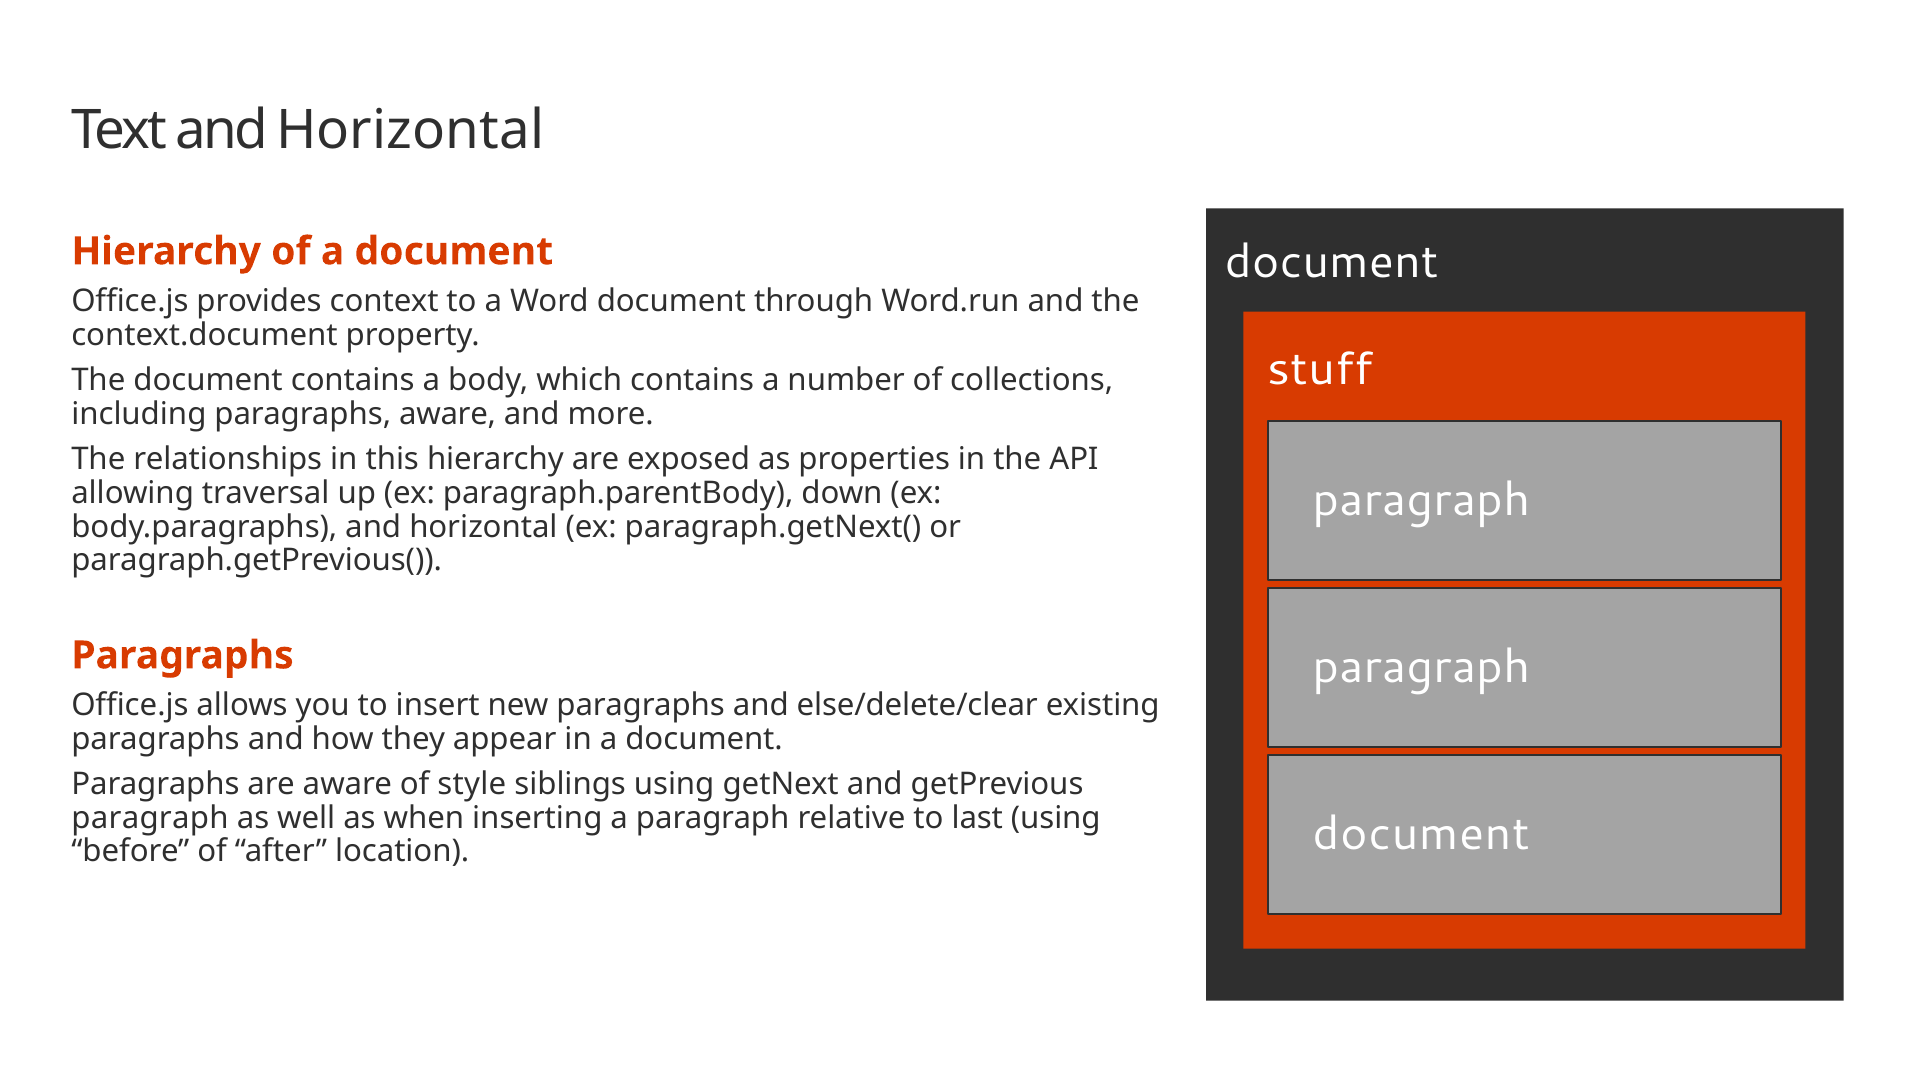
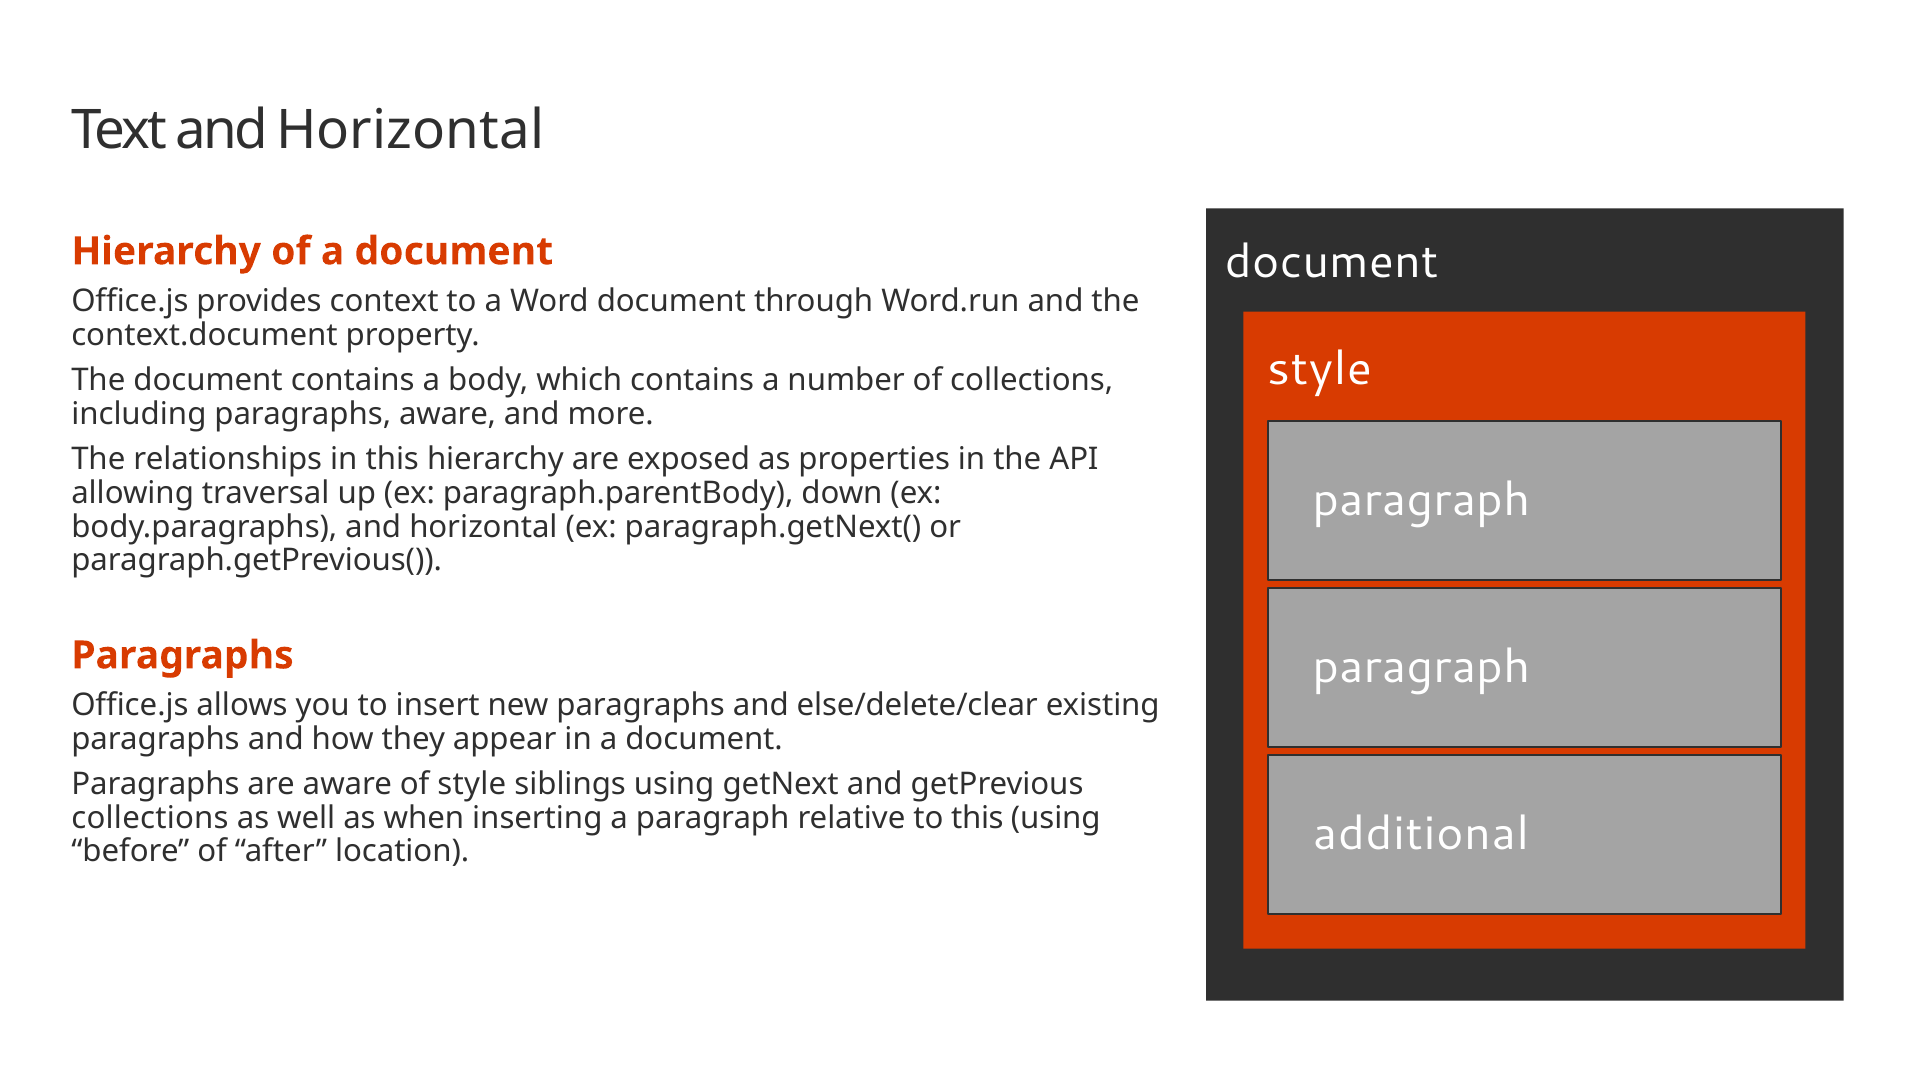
stuff at (1320, 369): stuff -> style
paragraph at (150, 818): paragraph -> collections
to last: last -> this
document at (1421, 834): document -> additional
